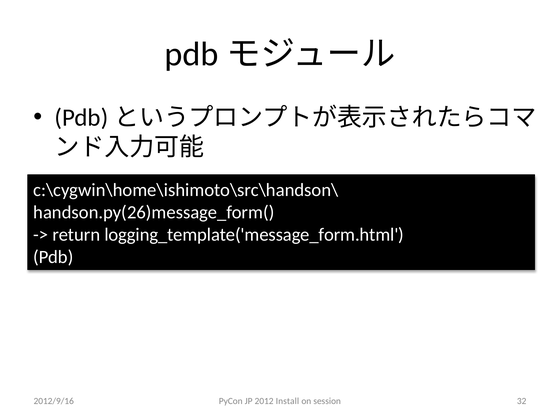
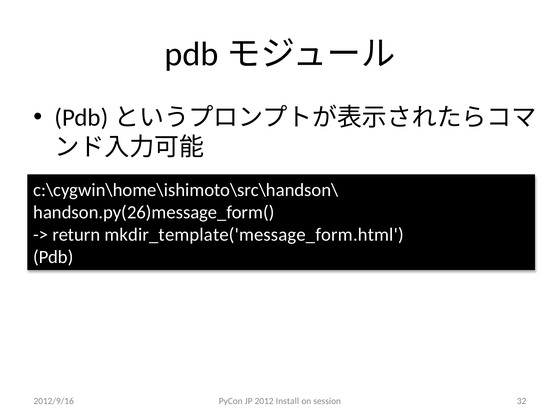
logging_template('message_form.html: logging_template('message_form.html -> mkdir_template('message_form.html
